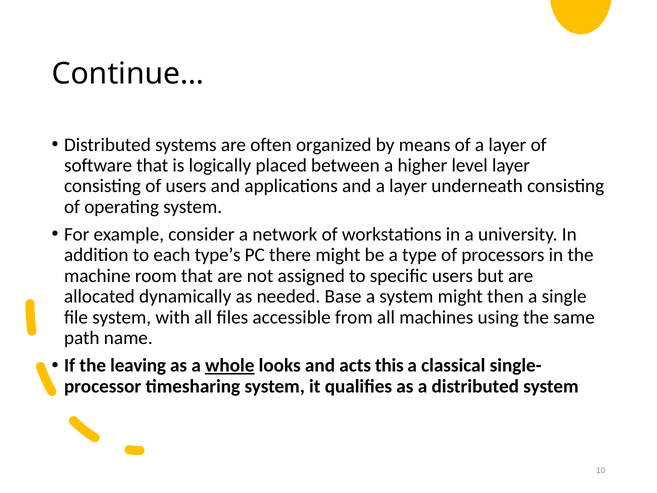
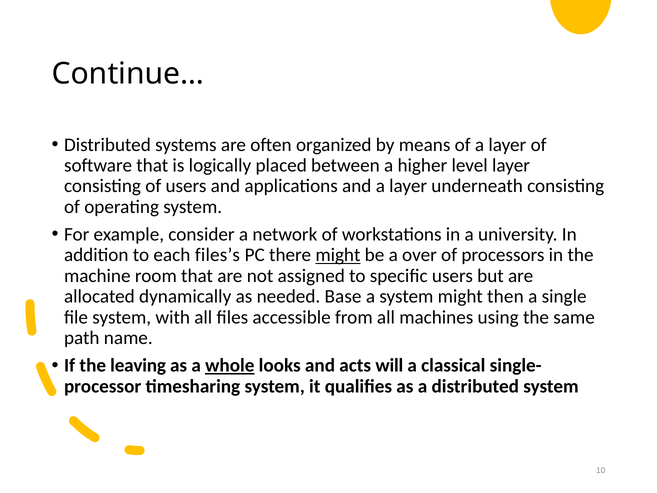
type’s: type’s -> files’s
might at (338, 255) underline: none -> present
type: type -> over
this: this -> will
